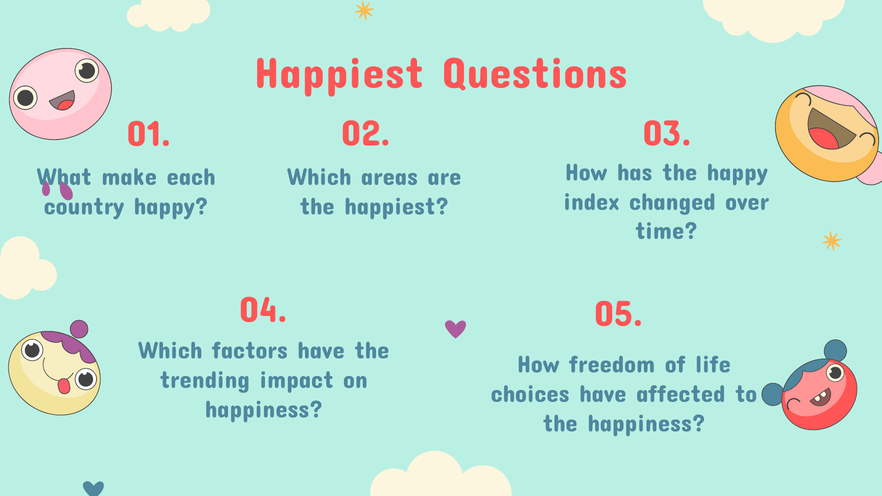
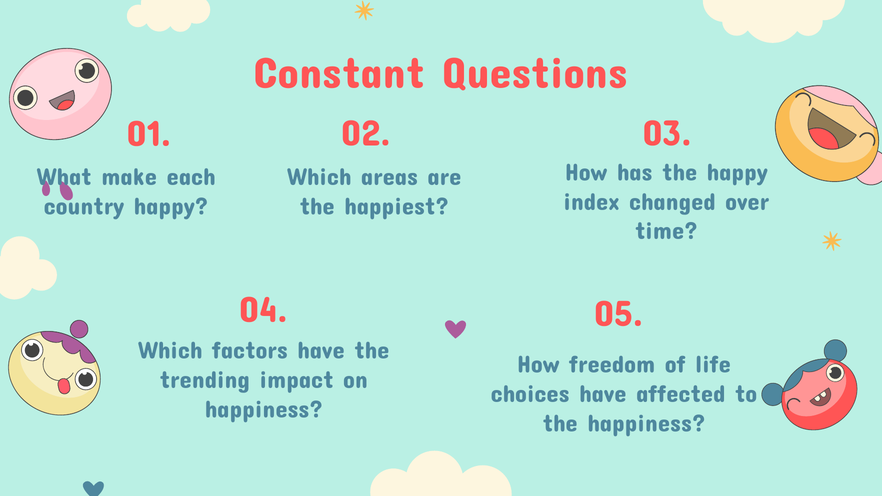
Happiest at (339, 74): Happiest -> Constant
